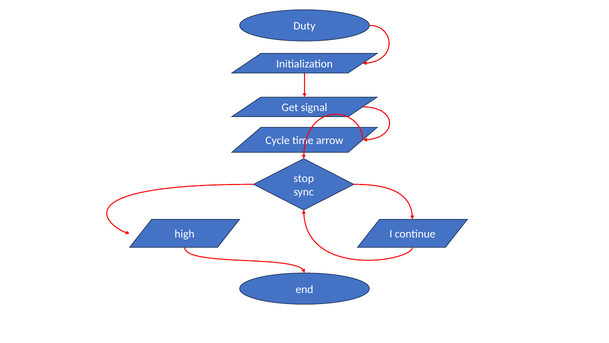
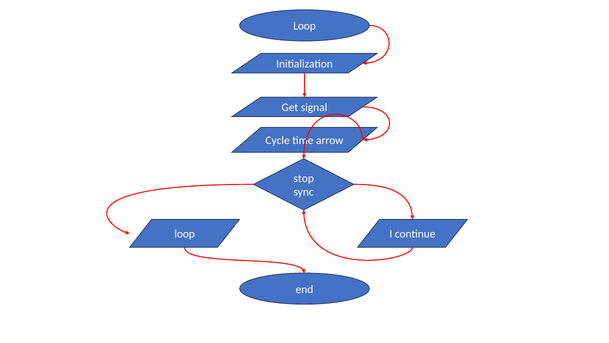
Duty at (304, 26): Duty -> Loop
high at (185, 234): high -> loop
